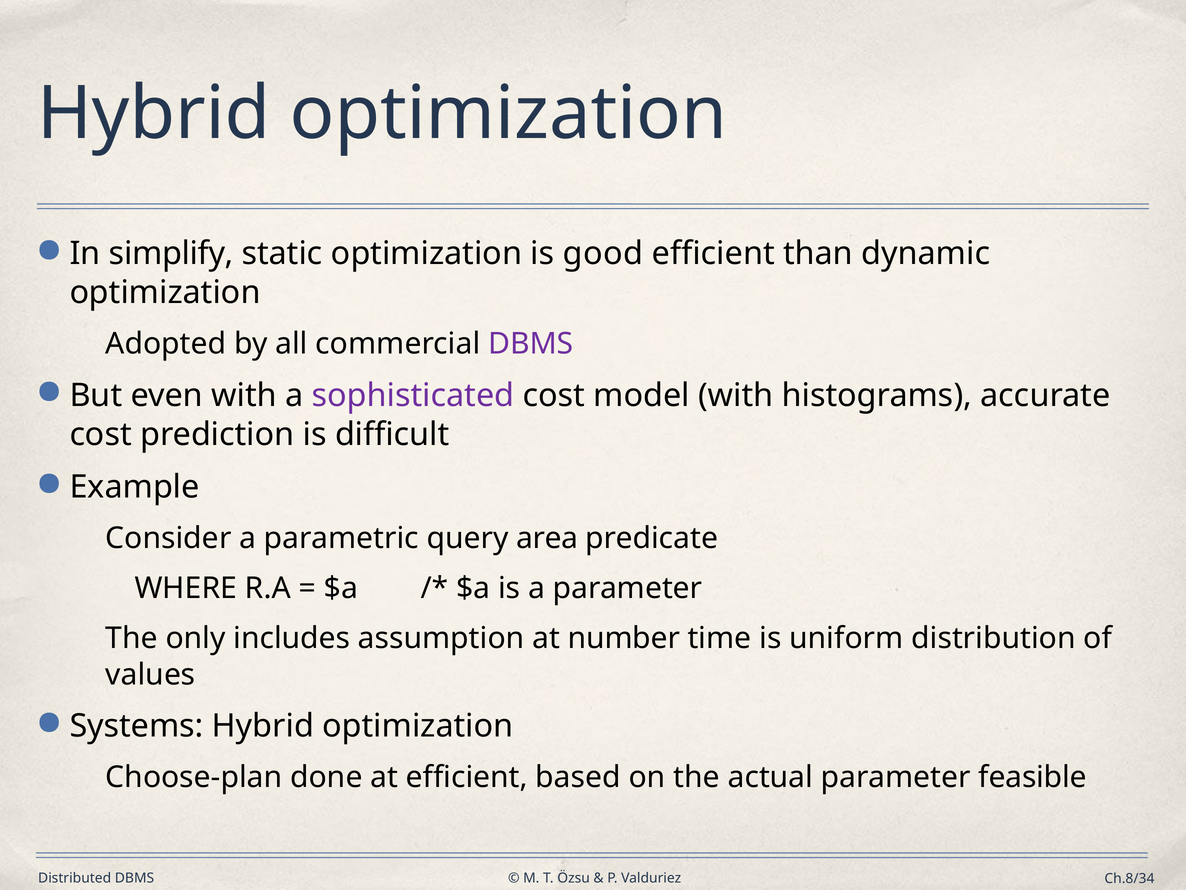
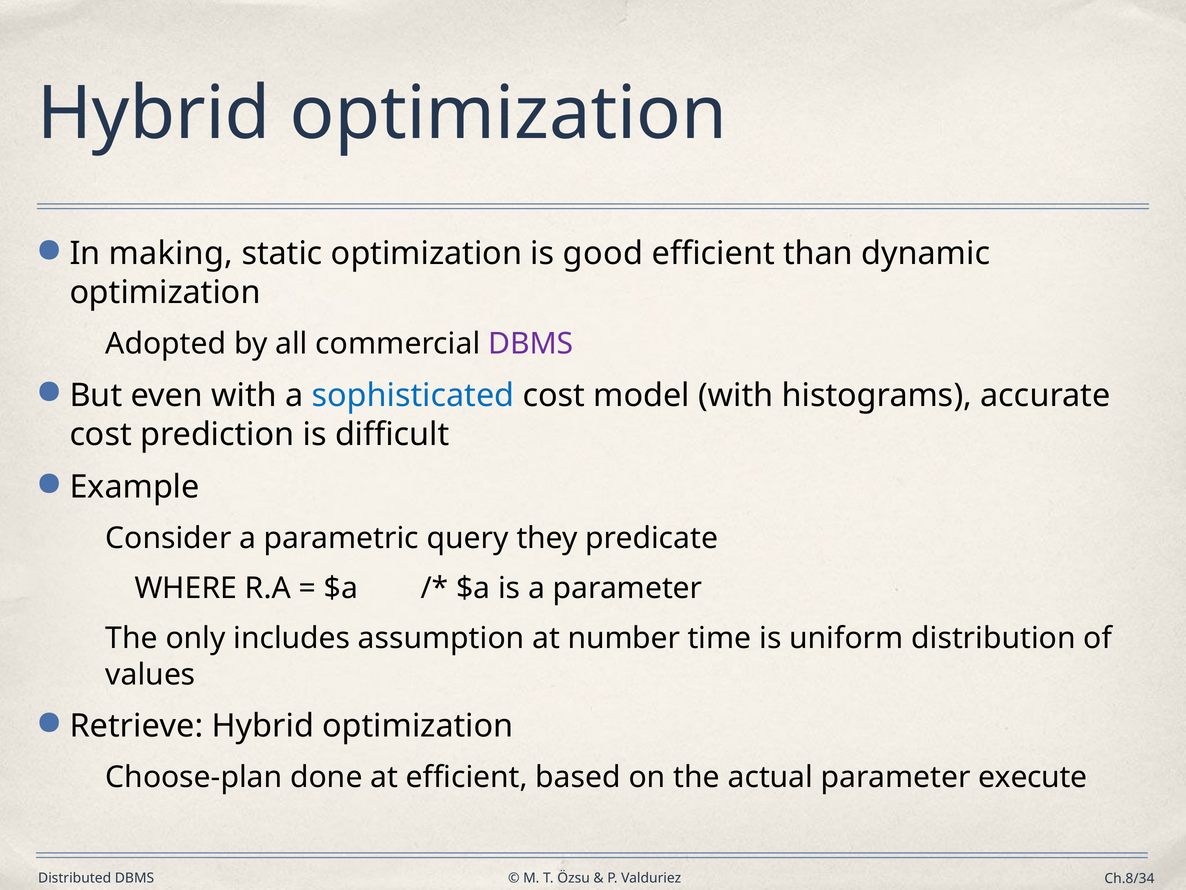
simplify: simplify -> making
sophisticated colour: purple -> blue
area: area -> they
Systems: Systems -> Retrieve
feasible: feasible -> execute
